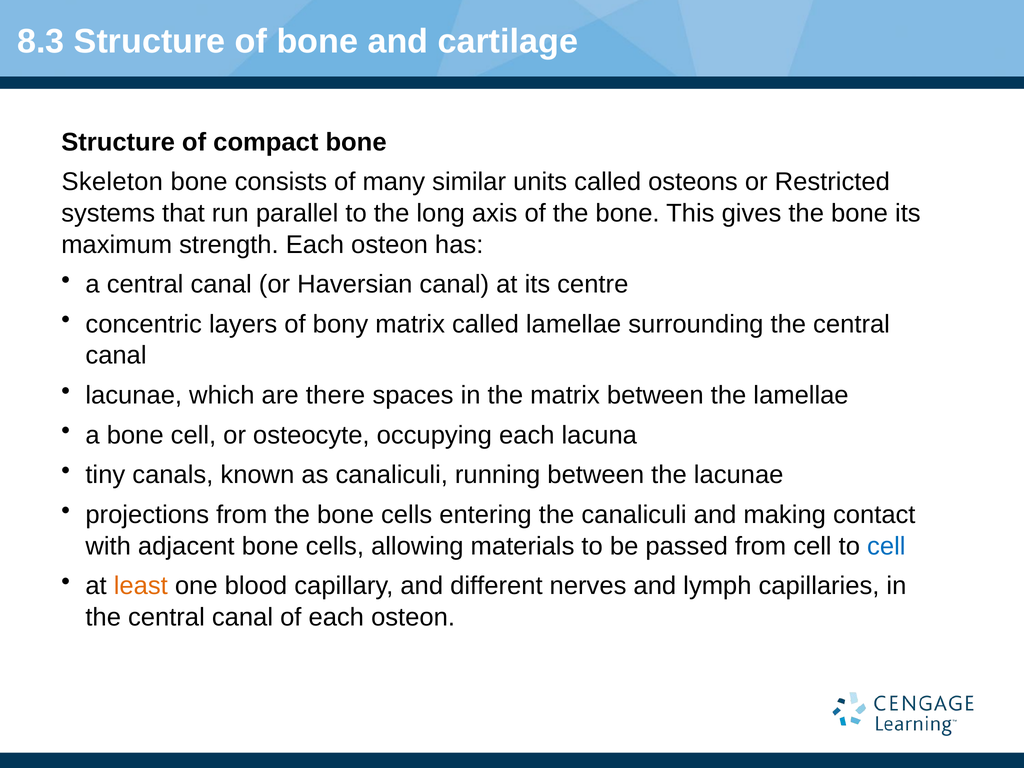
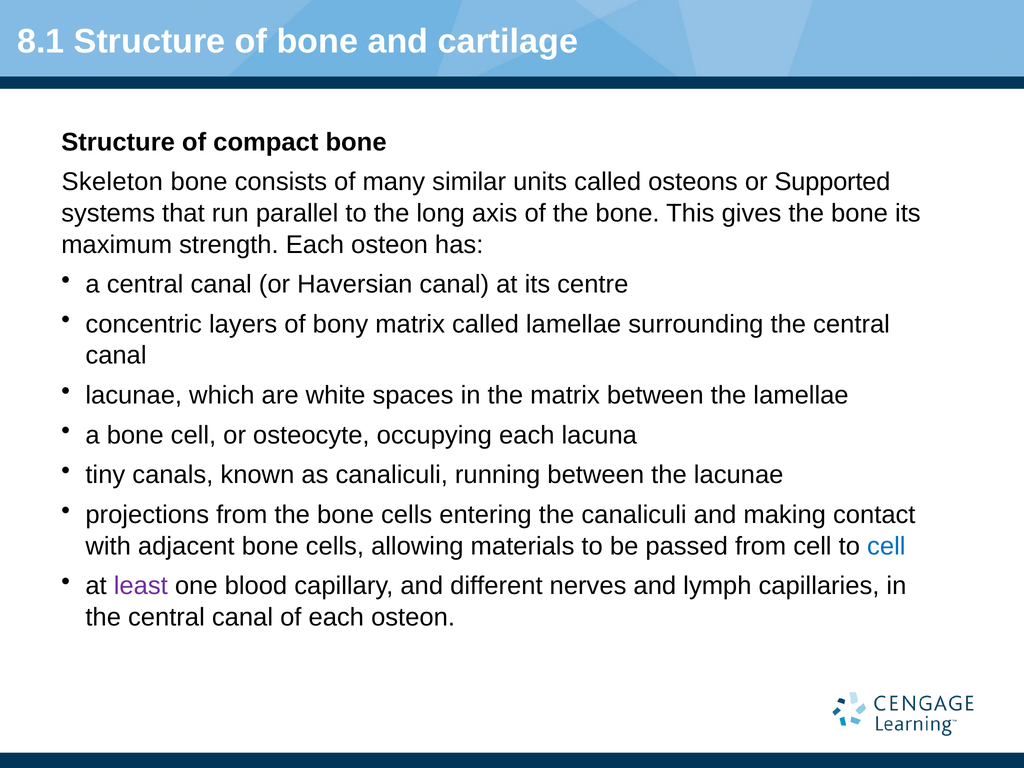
8.3: 8.3 -> 8.1
Restricted: Restricted -> Supported
there: there -> white
least colour: orange -> purple
